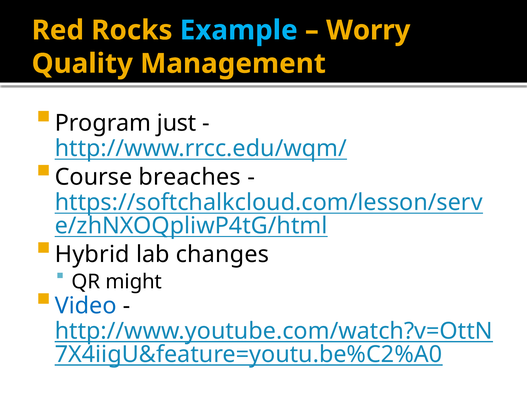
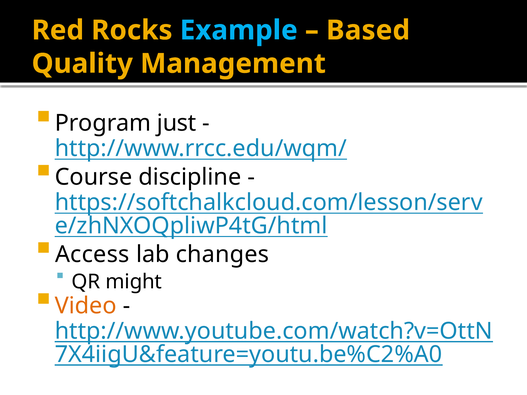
Worry: Worry -> Based
breaches: breaches -> discipline
Hybrid: Hybrid -> Access
Video colour: blue -> orange
